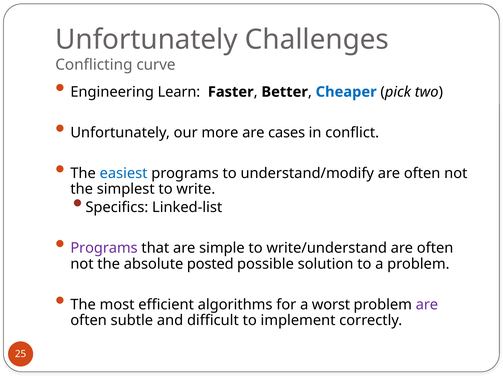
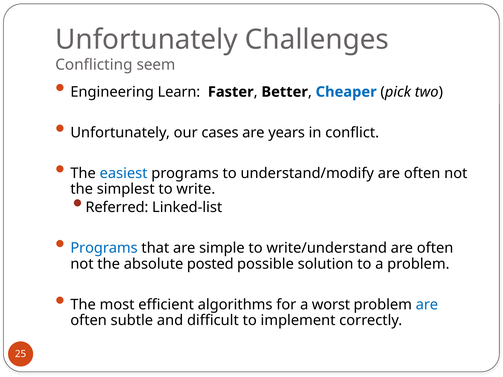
curve: curve -> seem
more: more -> cases
cases: cases -> years
Specifics: Specifics -> Referred
Programs at (104, 248) colour: purple -> blue
are at (427, 305) colour: purple -> blue
